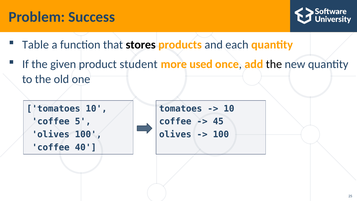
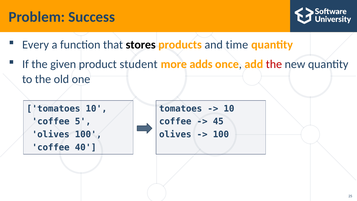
Table: Table -> Every
each: each -> time
used: used -> adds
the at (274, 64) colour: black -> red
